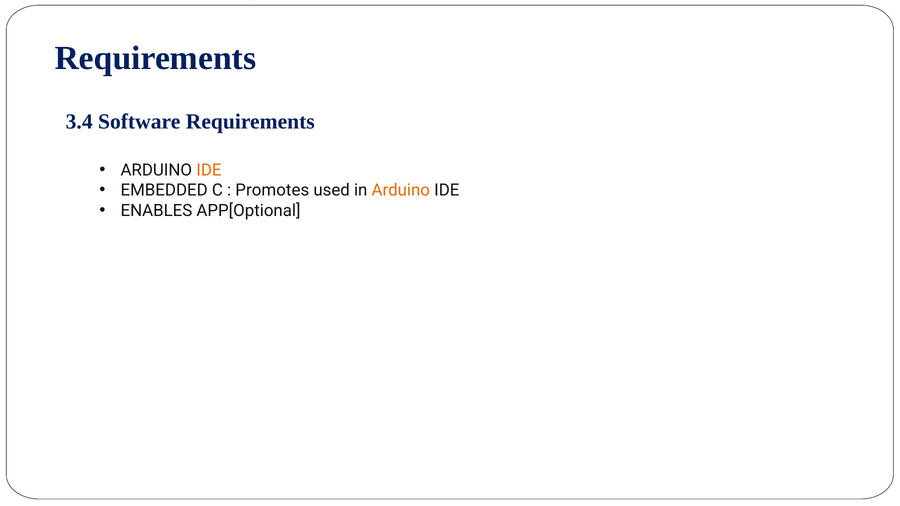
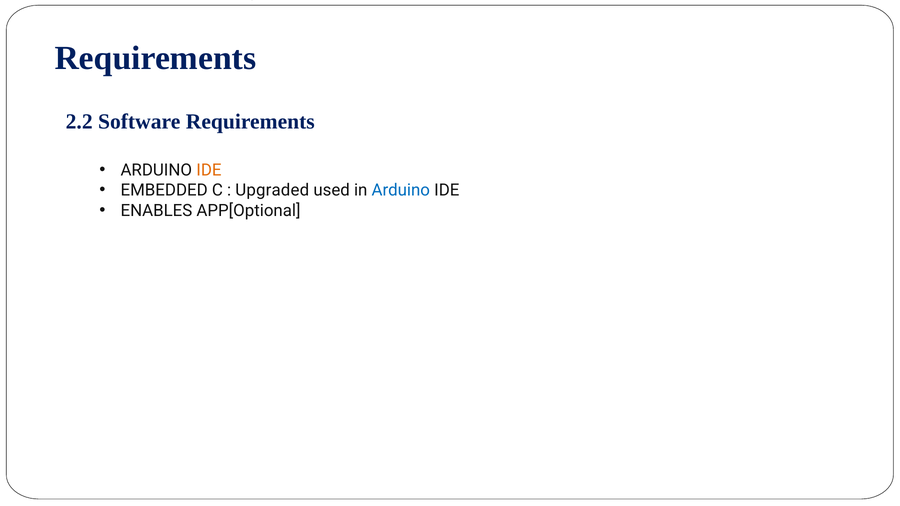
3.4: 3.4 -> 2.2
Promotes: Promotes -> Upgraded
Arduino at (401, 190) colour: orange -> blue
